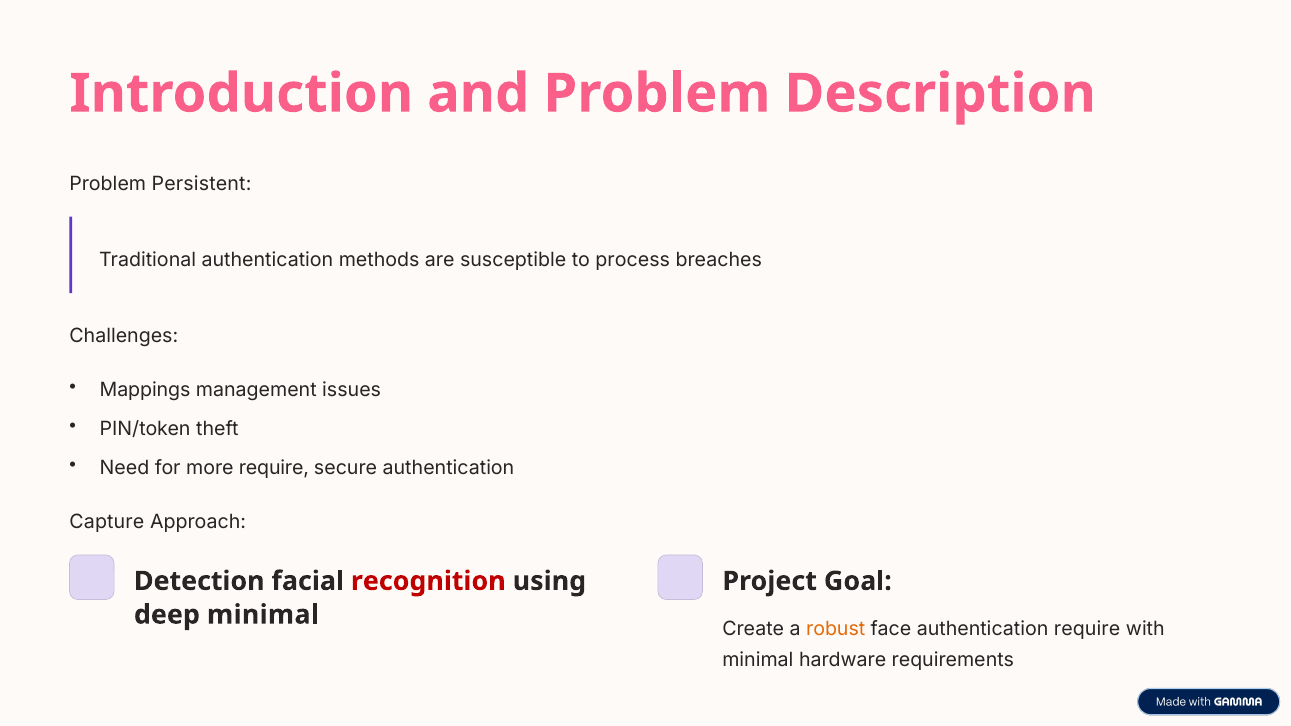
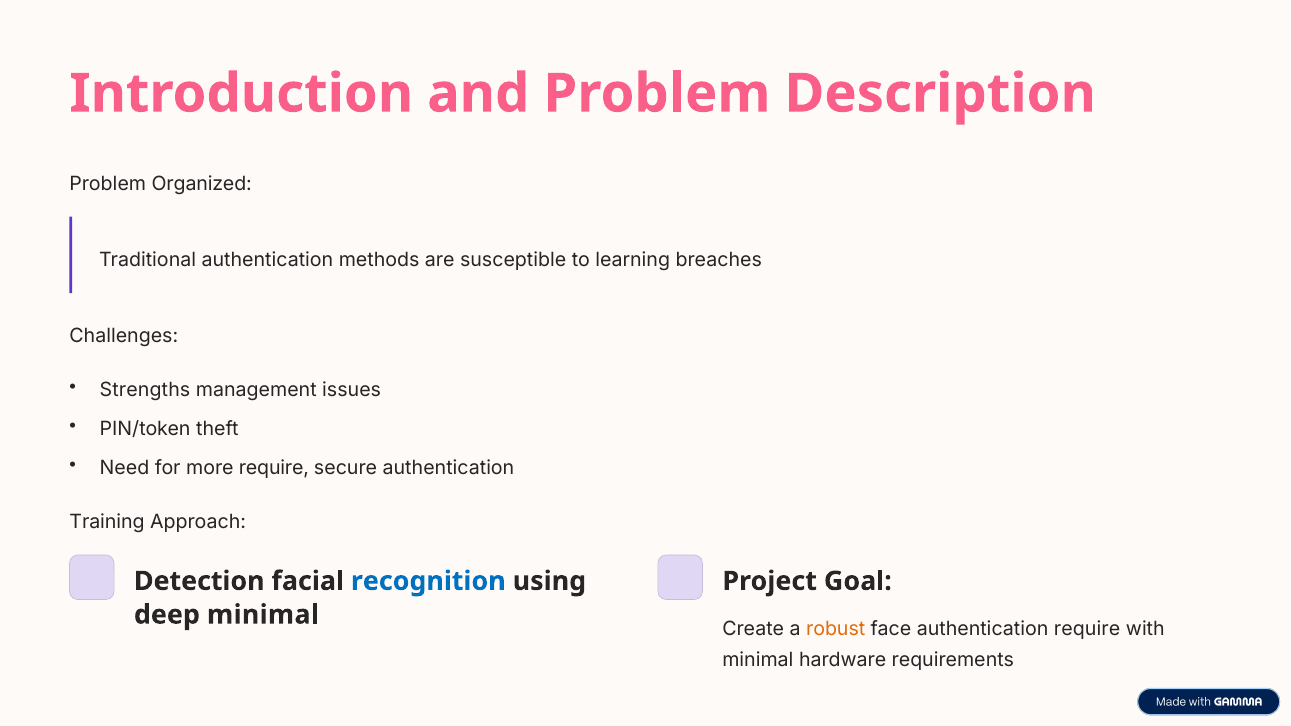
Persistent: Persistent -> Organized
process: process -> learning
Mappings: Mappings -> Strengths
Capture: Capture -> Training
recognition colour: red -> blue
